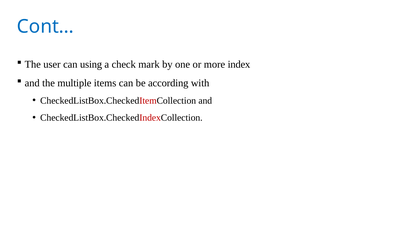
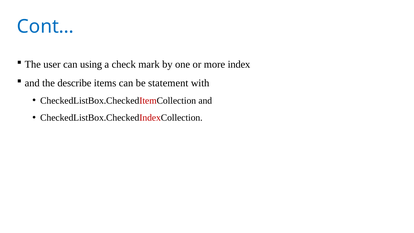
multiple: multiple -> describe
according: according -> statement
